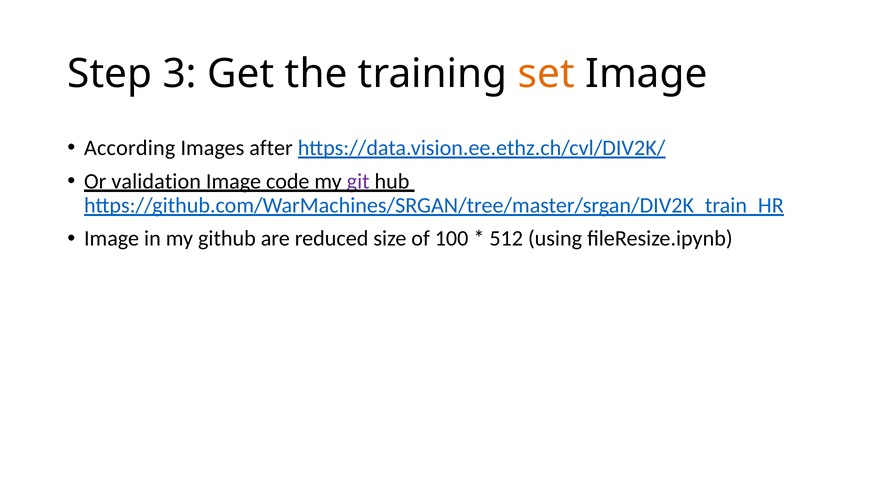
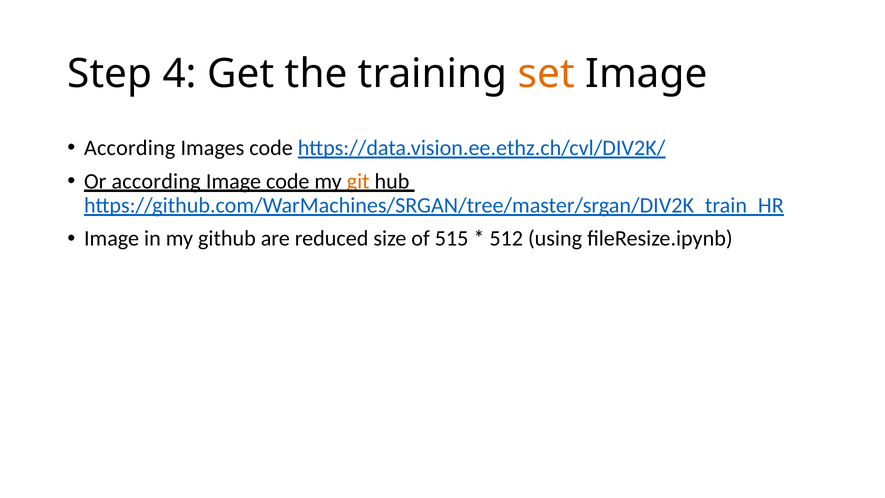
3: 3 -> 4
Images after: after -> code
Or validation: validation -> according
git colour: purple -> orange
100: 100 -> 515
